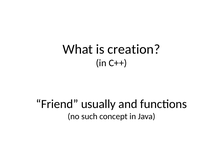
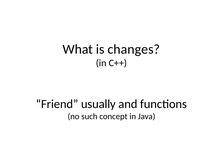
creation: creation -> changes
